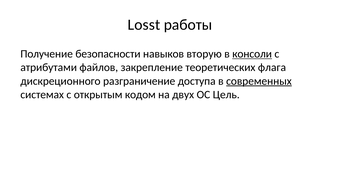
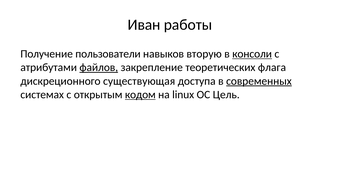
Losst: Losst -> Иван
безопасности: безопасности -> пользователи
файлов underline: none -> present
разграничение: разграничение -> существующая
кодом underline: none -> present
двух: двух -> linux
